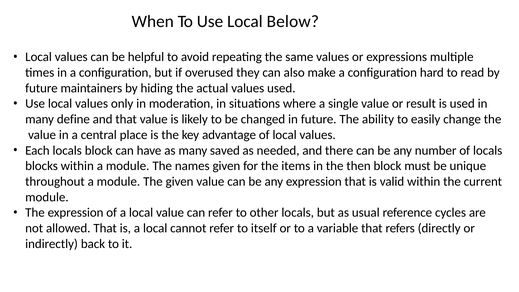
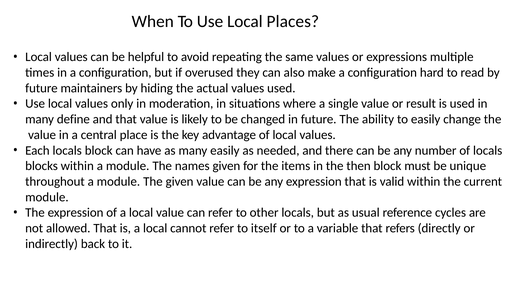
Below: Below -> Places
many saved: saved -> easily
